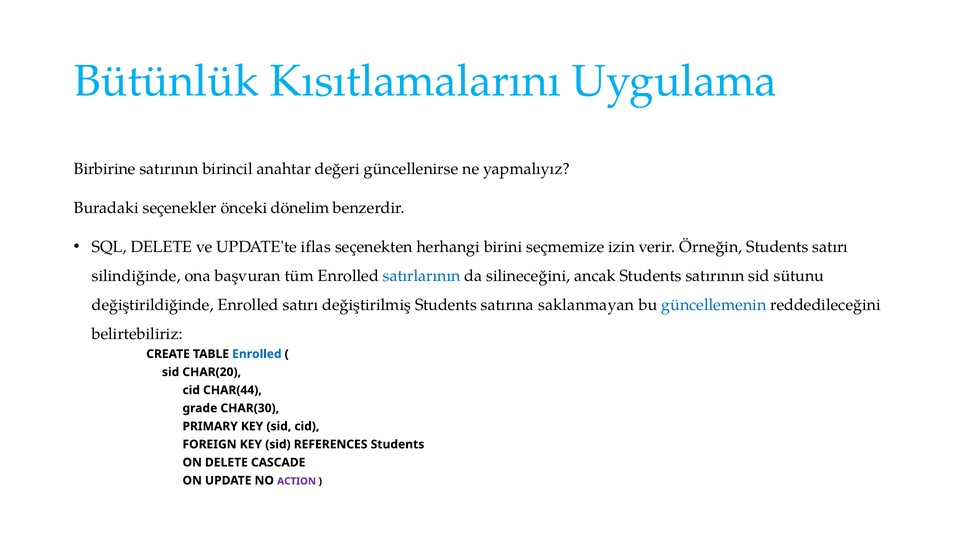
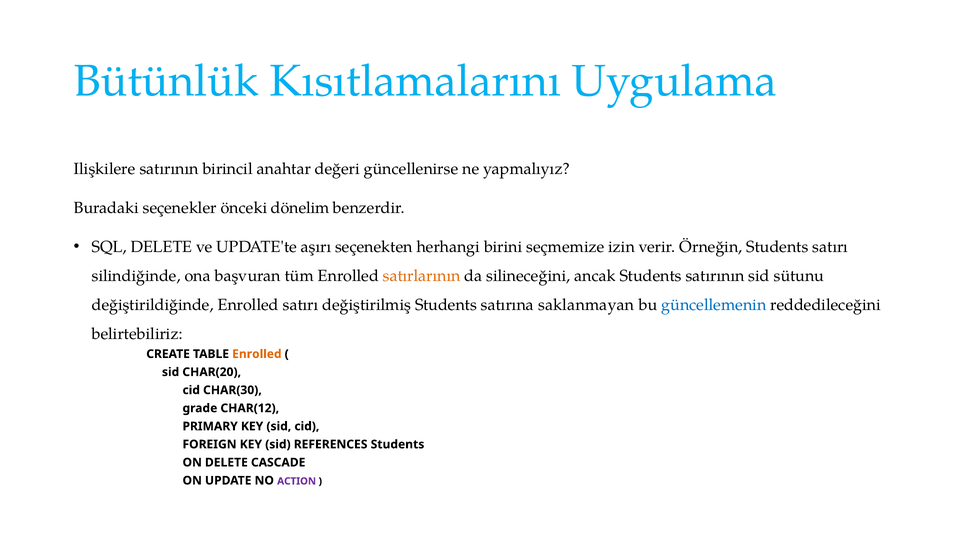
Birbirine: Birbirine -> Ilişkilere
iflas: iflas -> aşırı
satırlarının colour: blue -> orange
Enrolled at (257, 354) colour: blue -> orange
CHAR(44: CHAR(44 -> CHAR(30
CHAR(30: CHAR(30 -> CHAR(12
